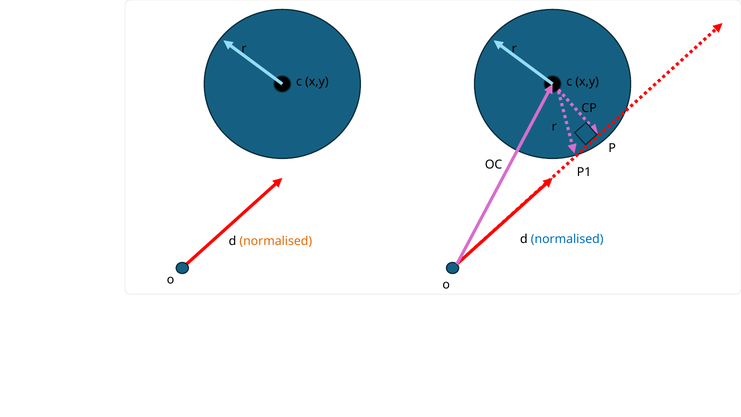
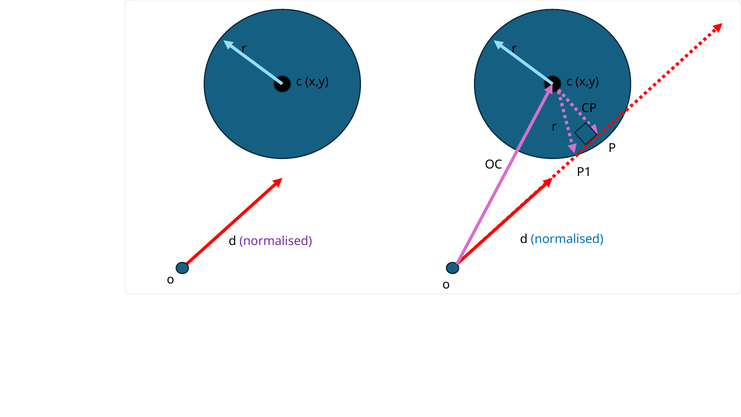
normalised at (276, 241) colour: orange -> purple
